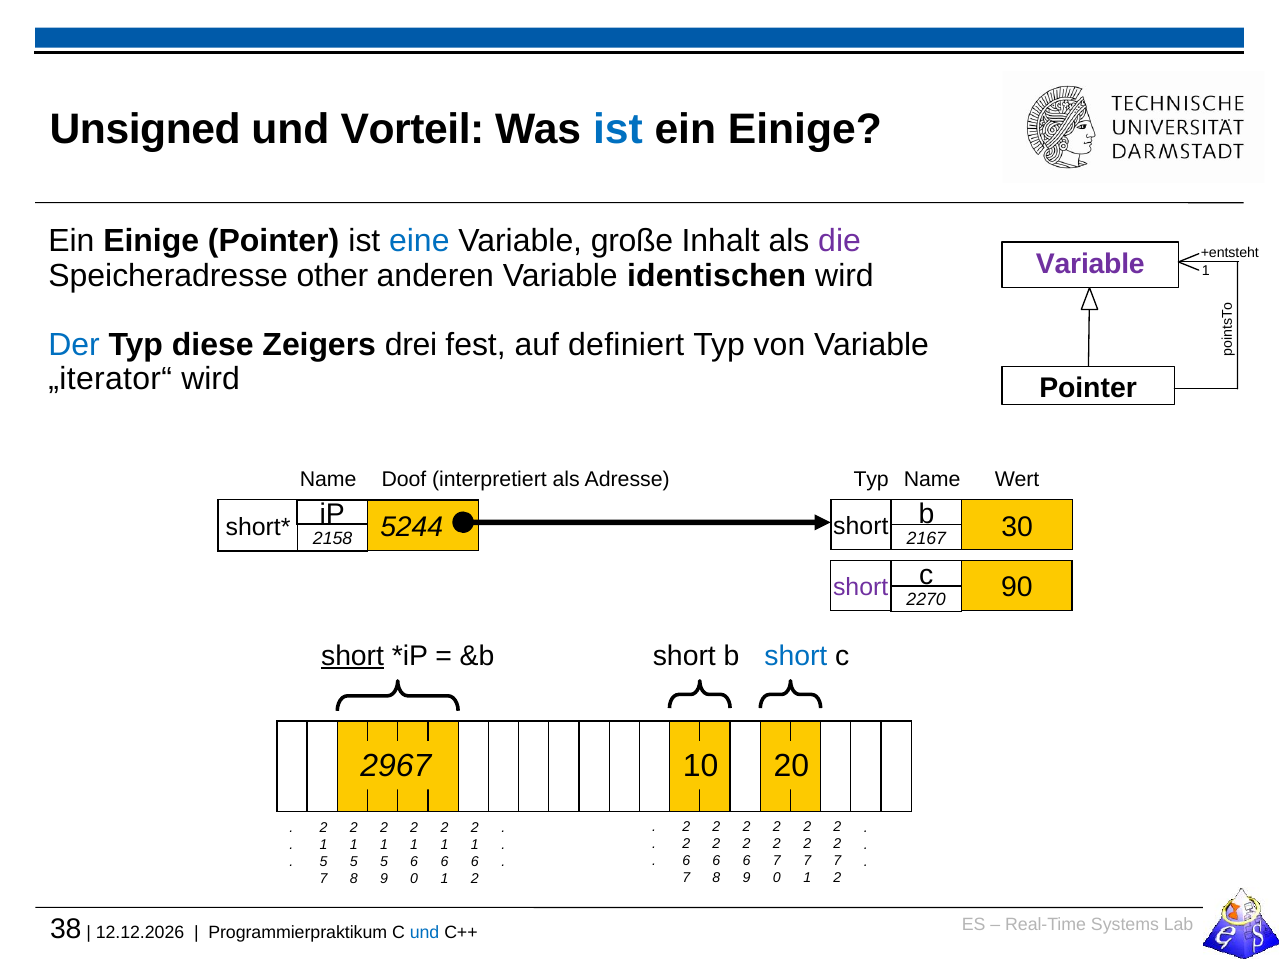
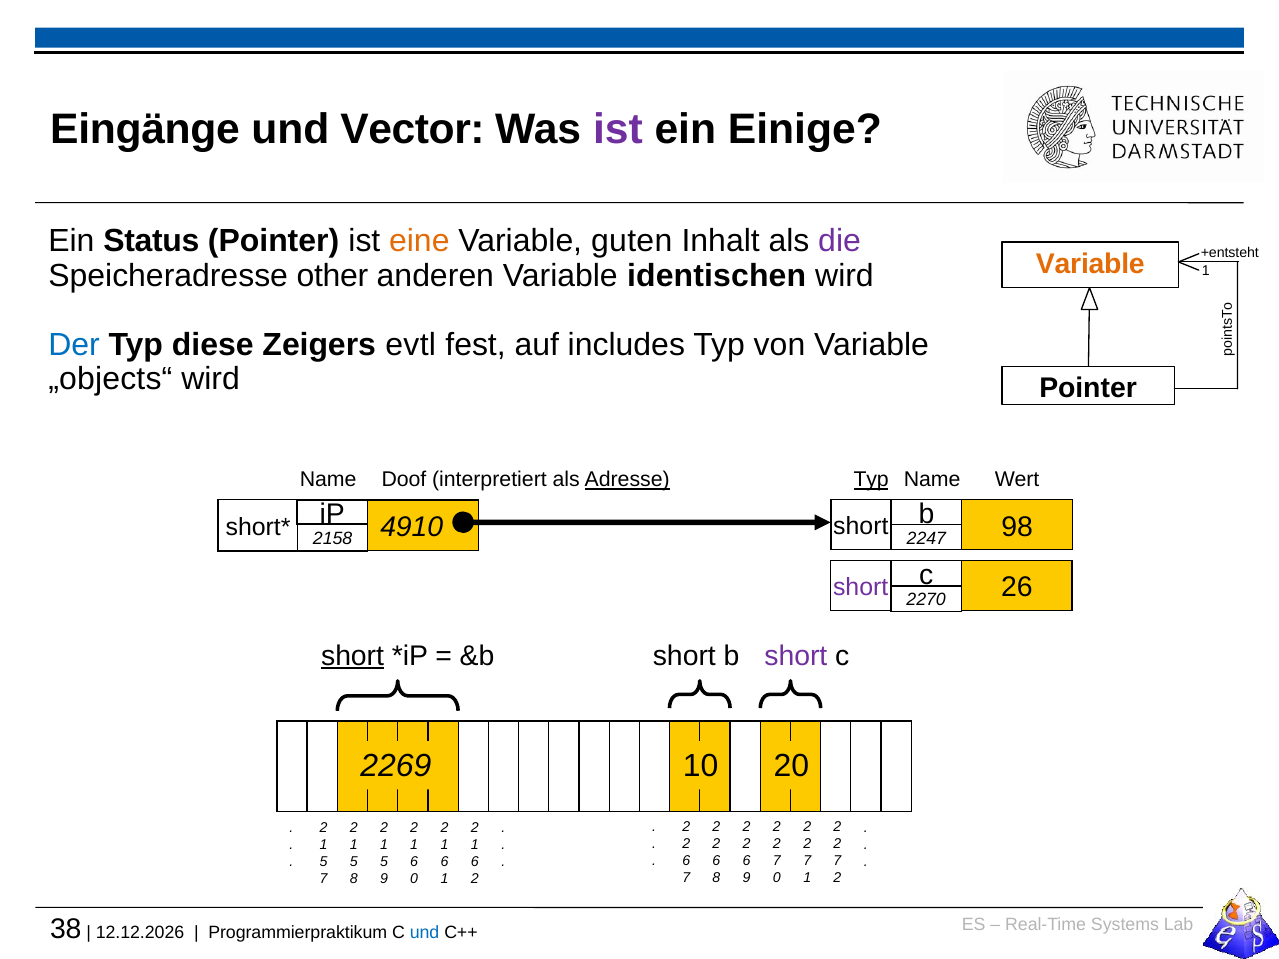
Unsigned: Unsigned -> Eingänge
Vorteil: Vorteil -> Vector
ist at (618, 130) colour: blue -> purple
Einige at (151, 241): Einige -> Status
eine colour: blue -> orange
große: große -> guten
Variable at (1090, 265) colour: purple -> orange
drei: drei -> evtl
definiert: definiert -> includes
„iterator“: „iterator“ -> „objects“
Adresse underline: none -> present
Typ at (871, 480) underline: none -> present
5244: 5244 -> 4910
30: 30 -> 98
2167: 2167 -> 2247
90: 90 -> 26
short at (796, 656) colour: blue -> purple
2967: 2967 -> 2269
